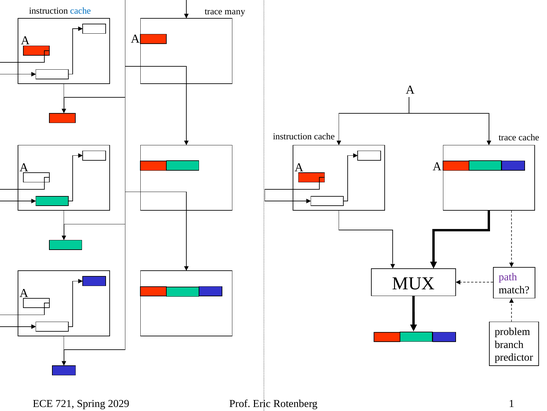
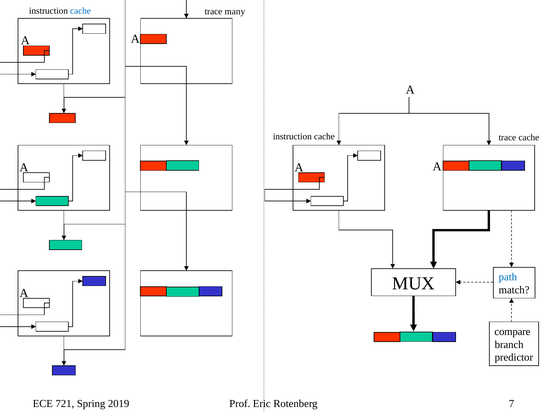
path colour: purple -> blue
problem: problem -> compare
2029: 2029 -> 2019
1: 1 -> 7
